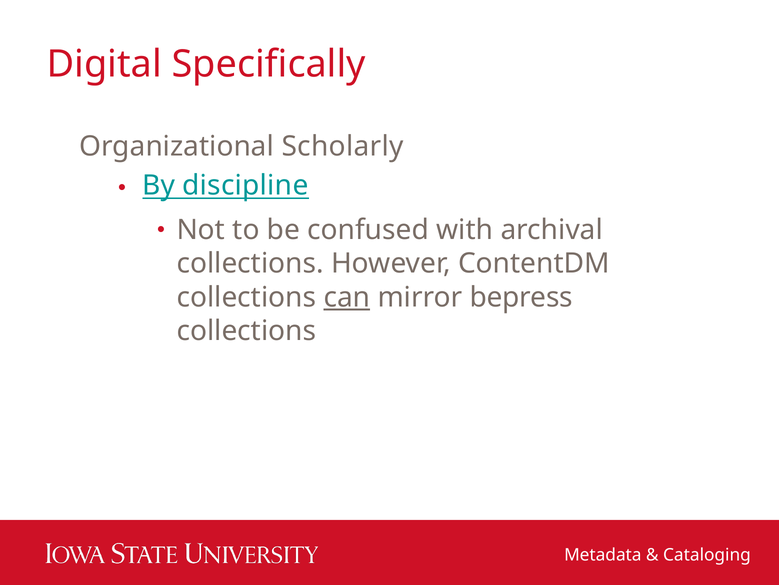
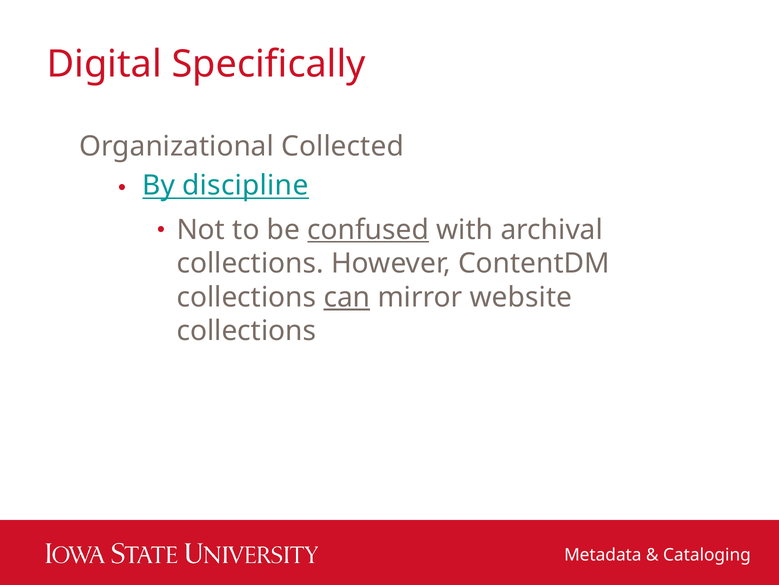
Scholarly: Scholarly -> Collected
confused underline: none -> present
bepress: bepress -> website
